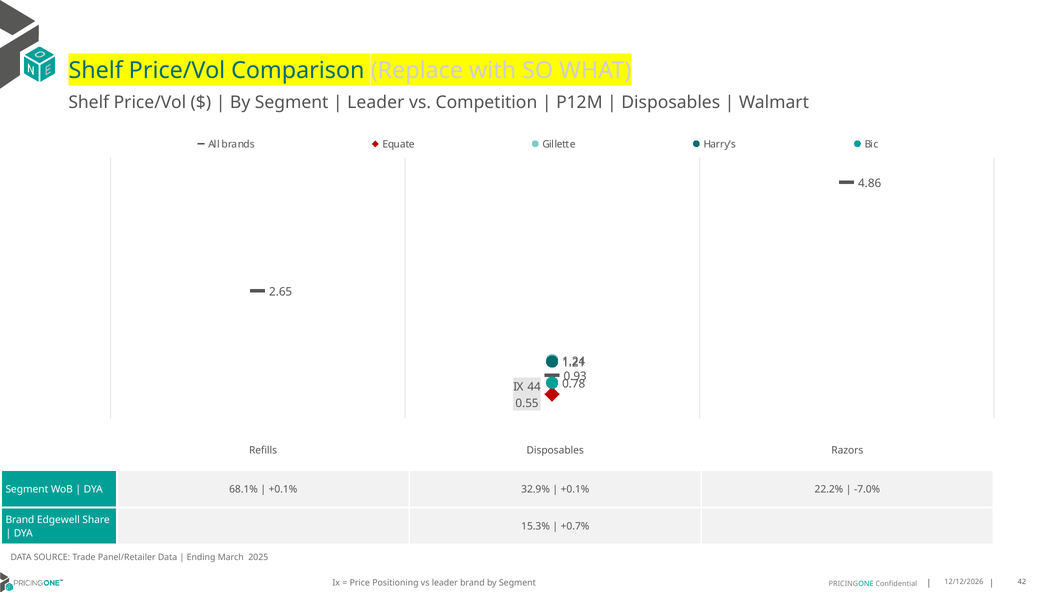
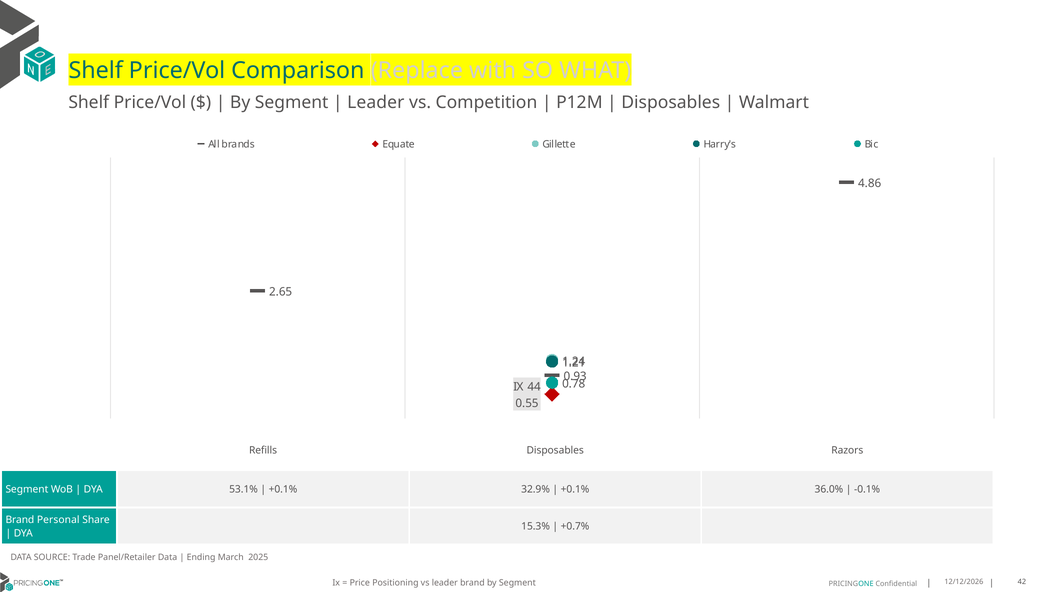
68.1%: 68.1% -> 53.1%
22.2%: 22.2% -> 36.0%
-7.0%: -7.0% -> -0.1%
Edgewell: Edgewell -> Personal
